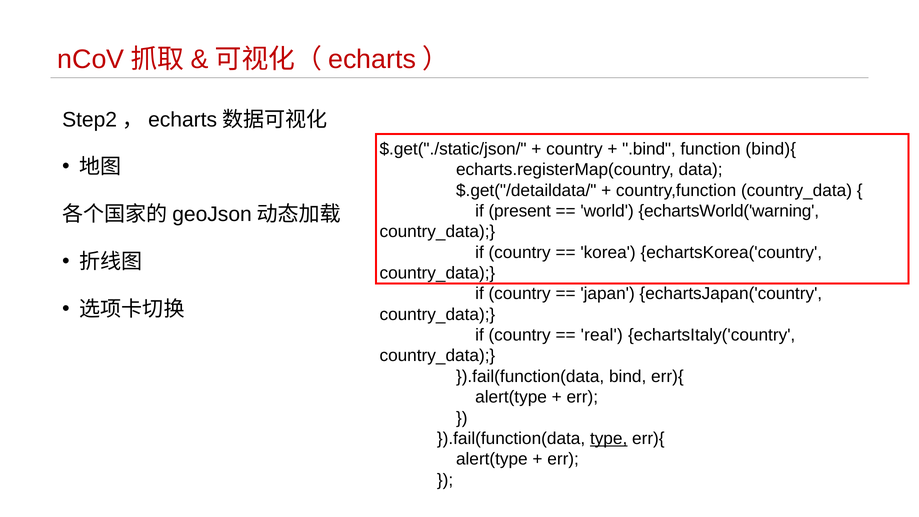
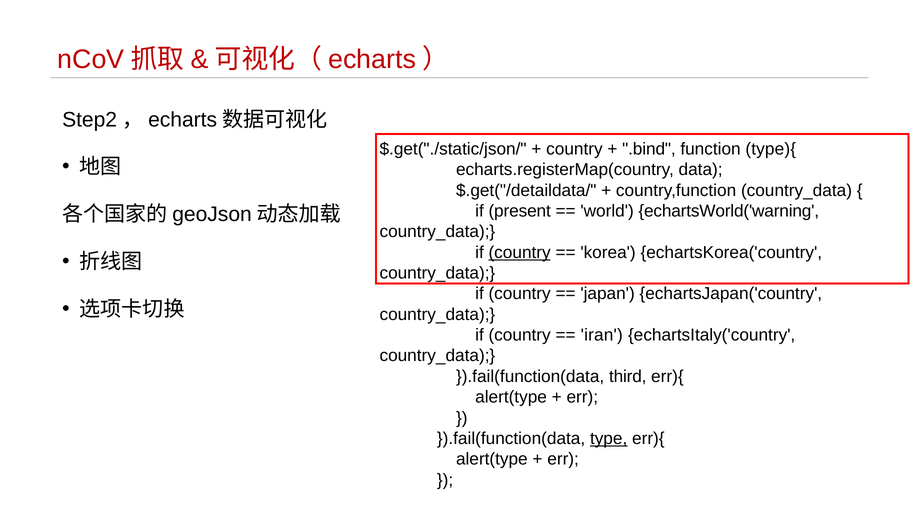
bind){: bind){ -> type){
country at (520, 252) underline: none -> present
real: real -> iran
bind: bind -> third
